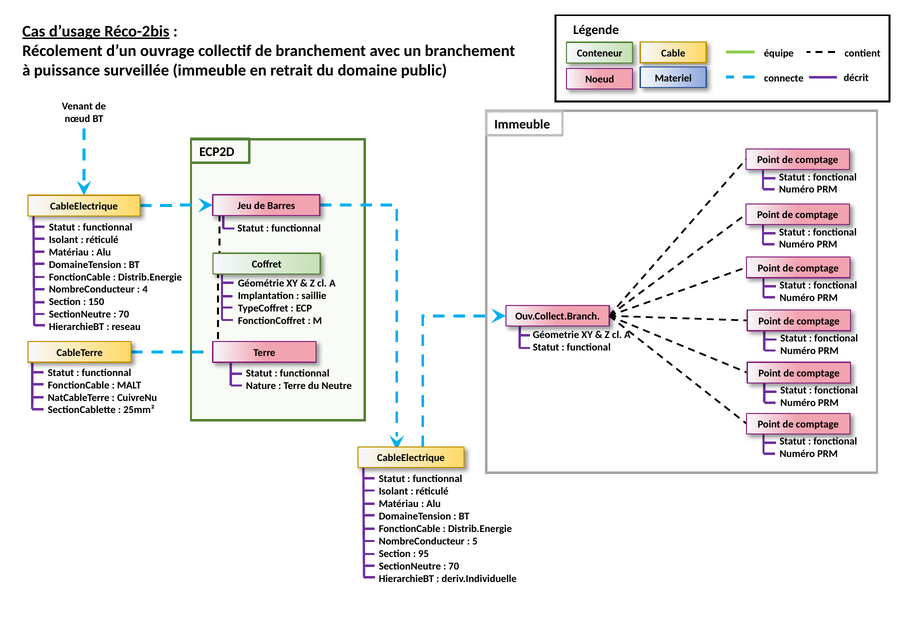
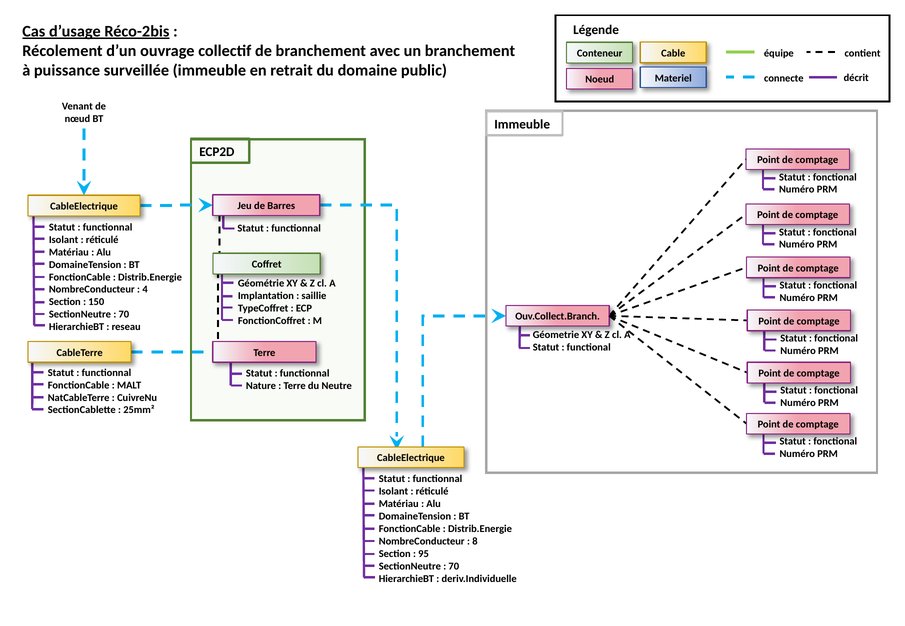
5: 5 -> 8
